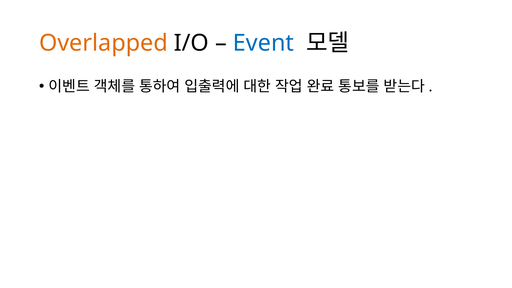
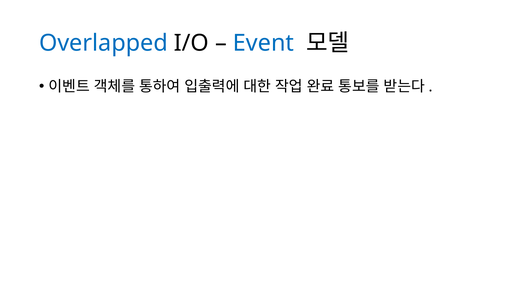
Overlapped colour: orange -> blue
